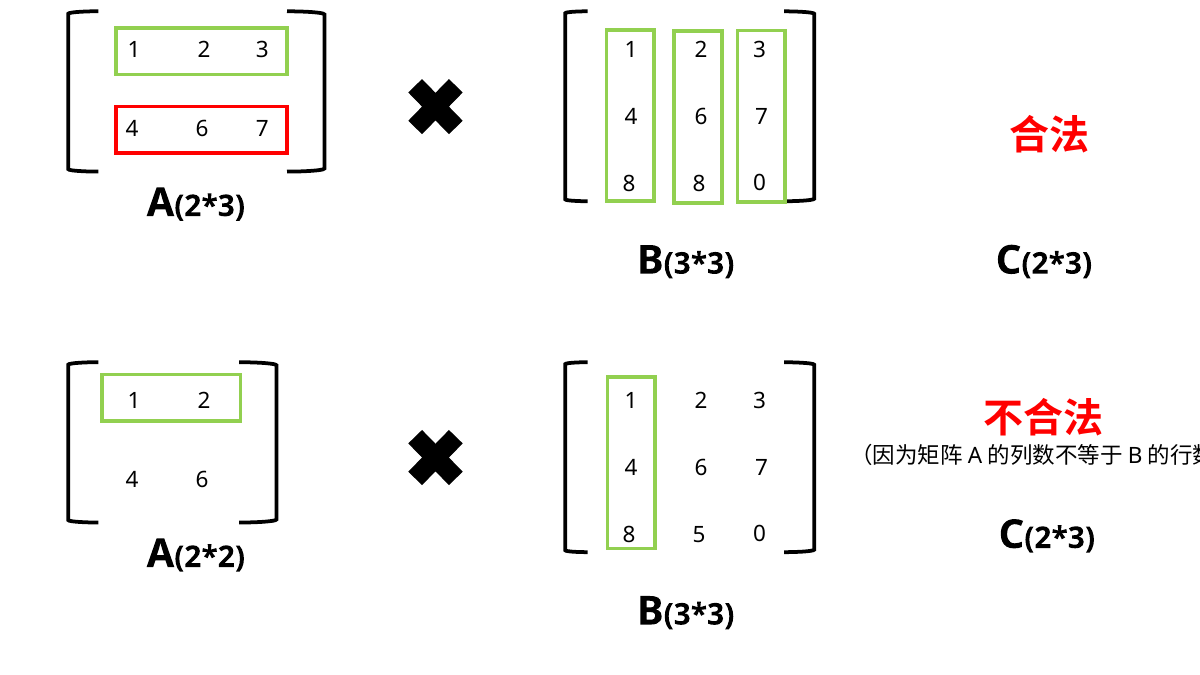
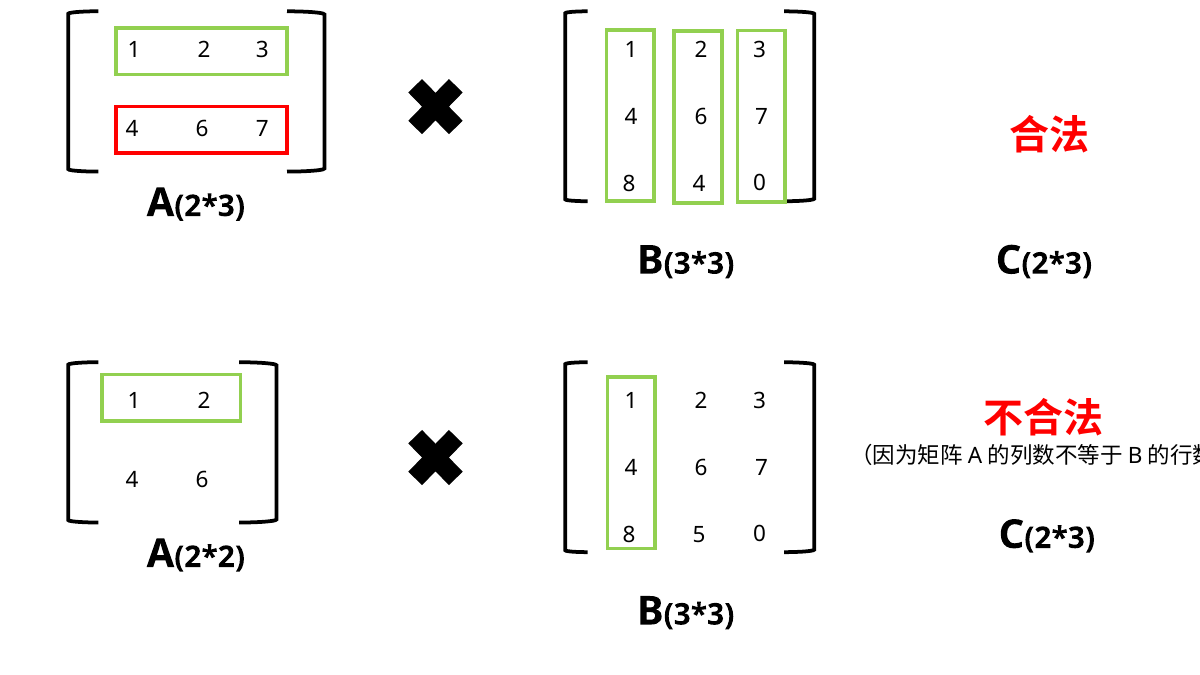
8 8: 8 -> 4
